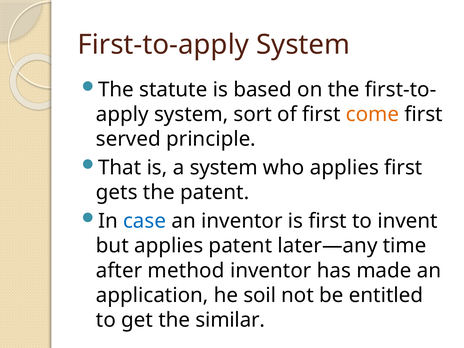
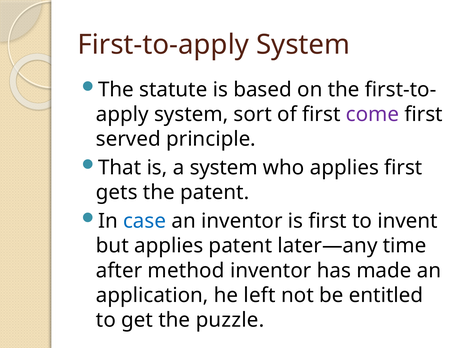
come colour: orange -> purple
soil: soil -> left
similar: similar -> puzzle
